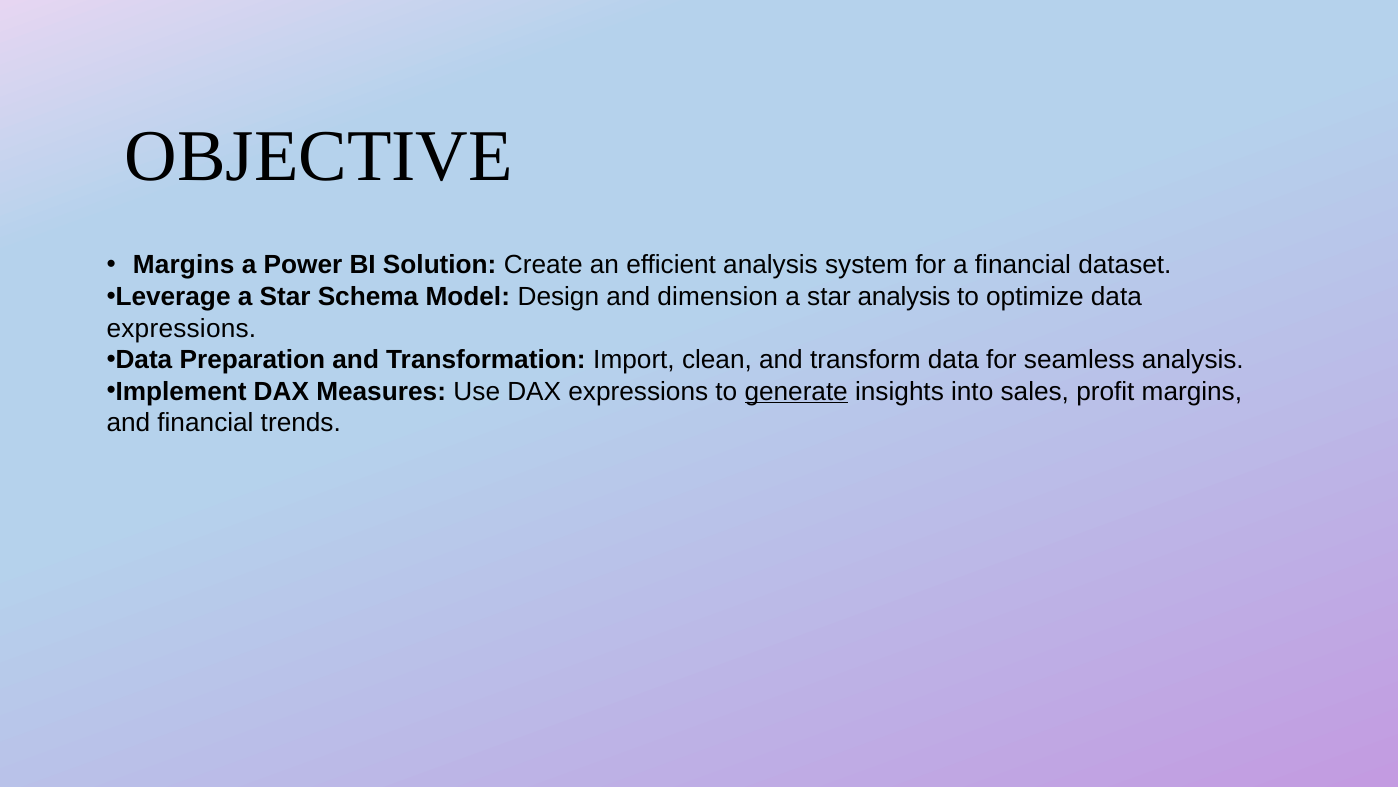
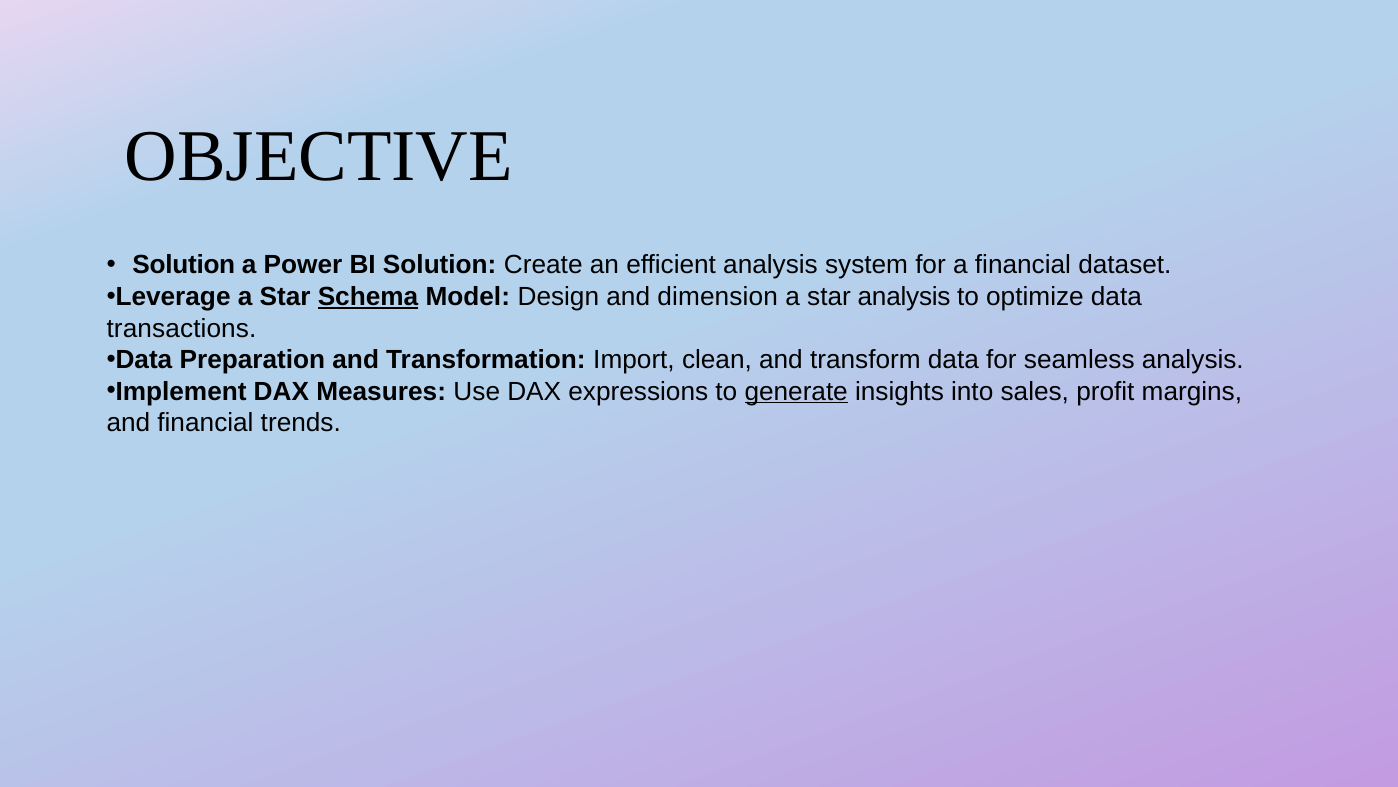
Margins at (184, 265): Margins -> Solution
Schema underline: none -> present
expressions at (181, 328): expressions -> transactions
